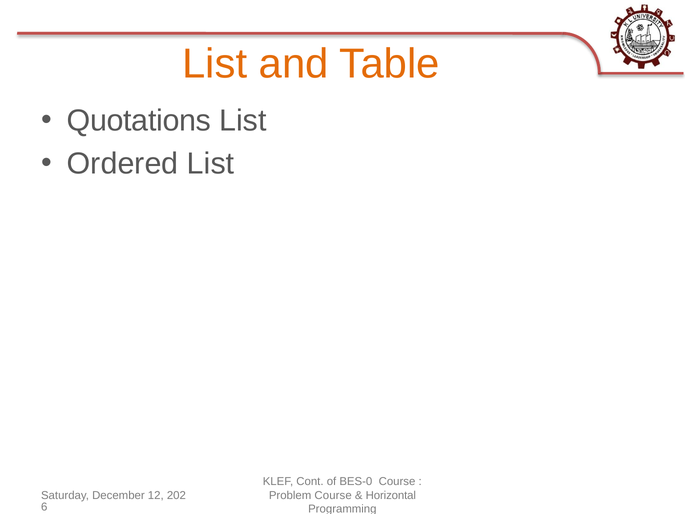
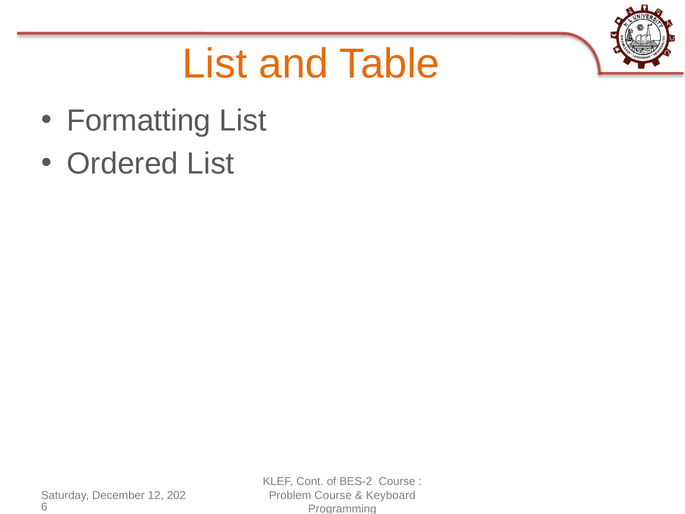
Quotations: Quotations -> Formatting
BES-0: BES-0 -> BES-2
Horizontal: Horizontal -> Keyboard
